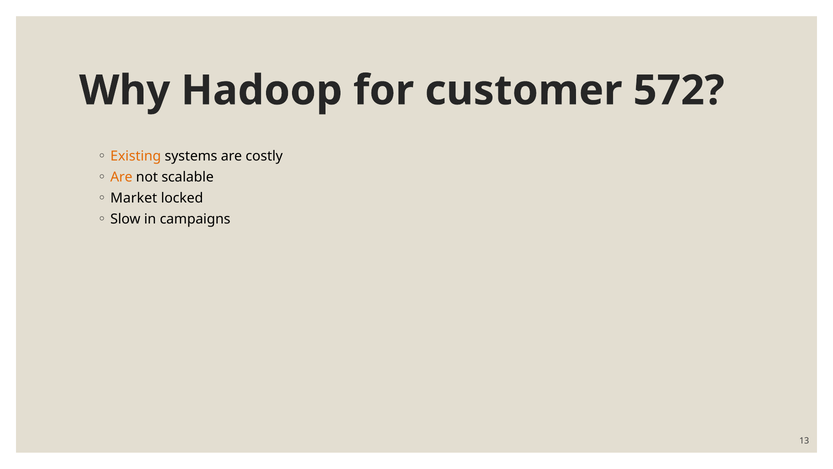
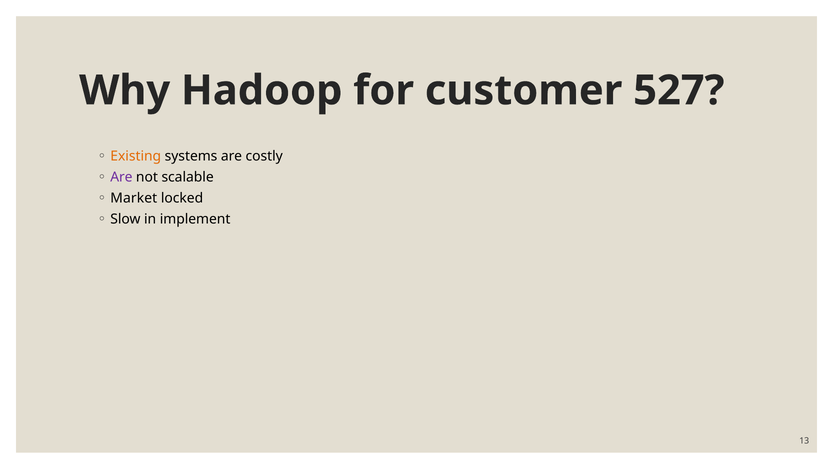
572: 572 -> 527
Are at (121, 177) colour: orange -> purple
campaigns: campaigns -> implement
